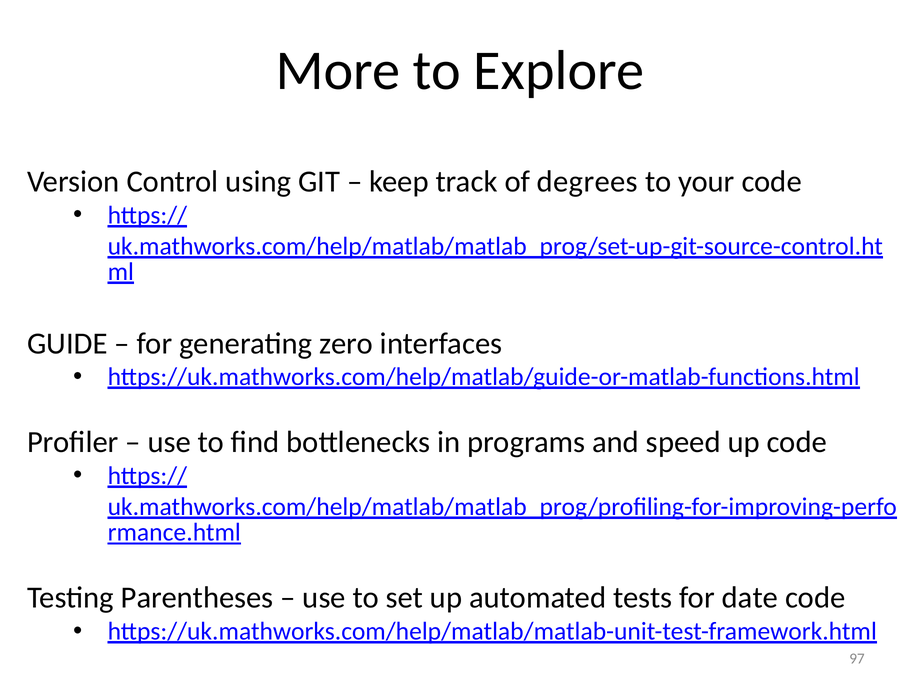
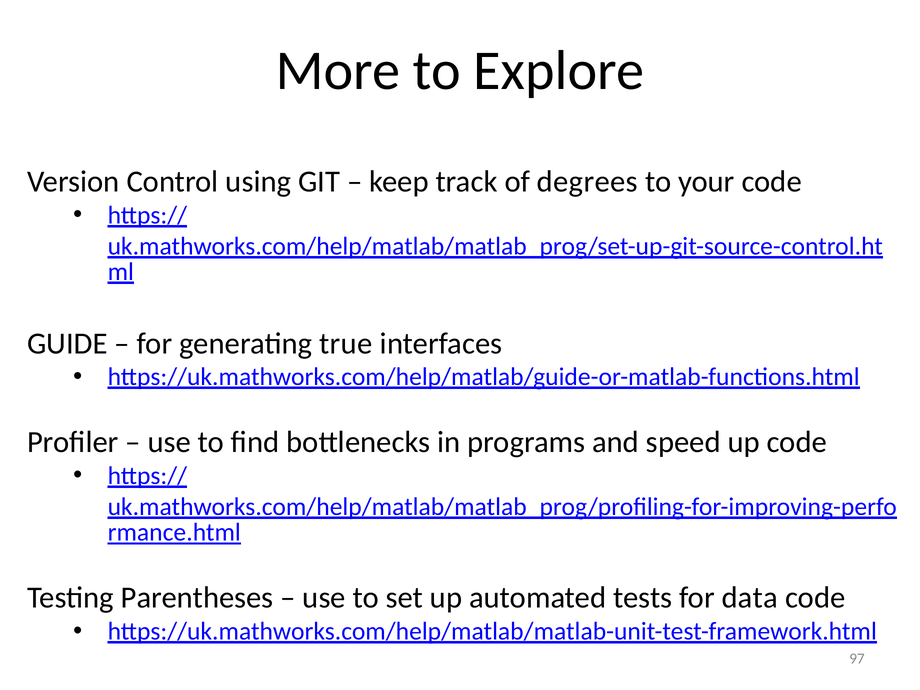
zero: zero -> true
date: date -> data
